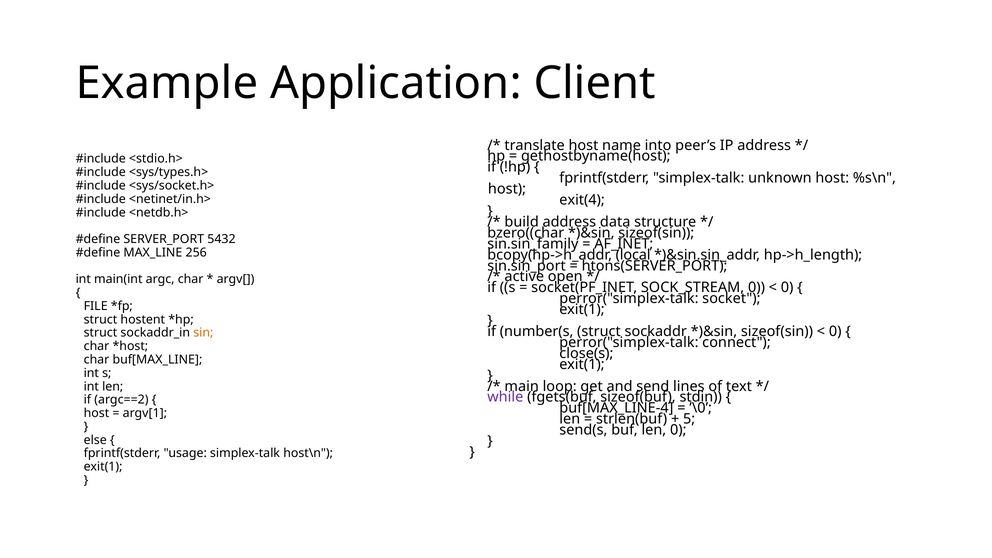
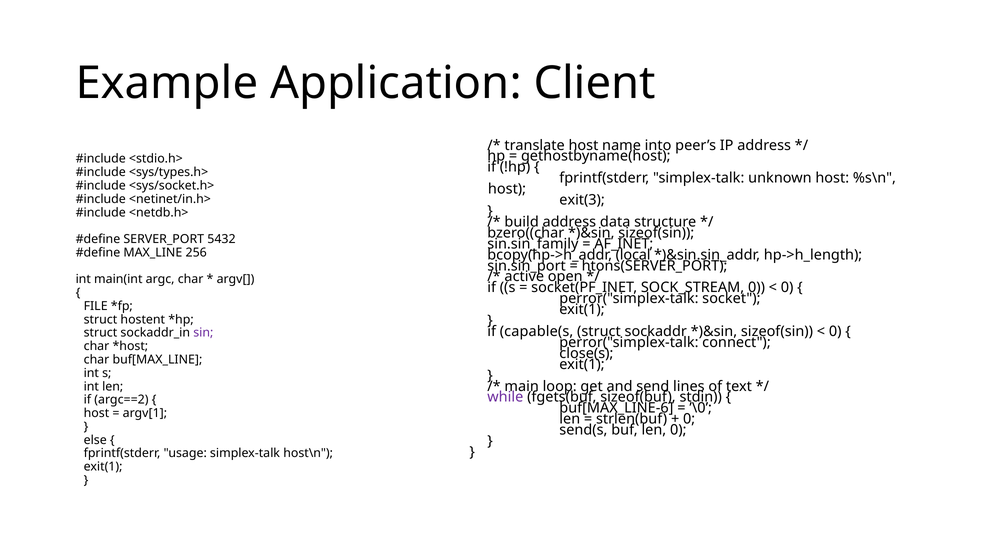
exit(4: exit(4 -> exit(3
number(s: number(s -> capable(s
sin colour: orange -> purple
buf[MAX_LINE-4: buf[MAX_LINE-4 -> buf[MAX_LINE-6
5 at (689, 419): 5 -> 0
